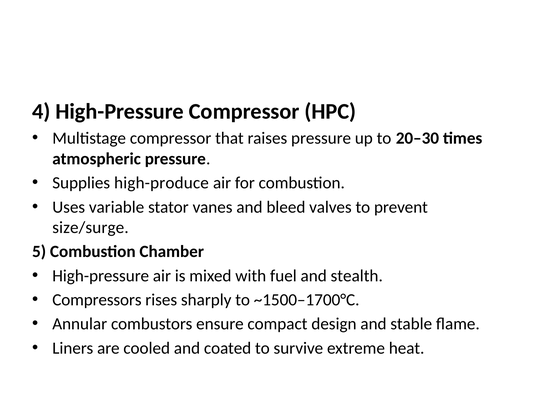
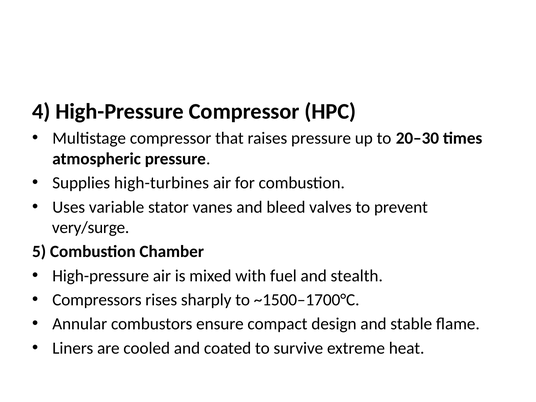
high-produce: high-produce -> high-turbines
size/surge: size/surge -> very/surge
